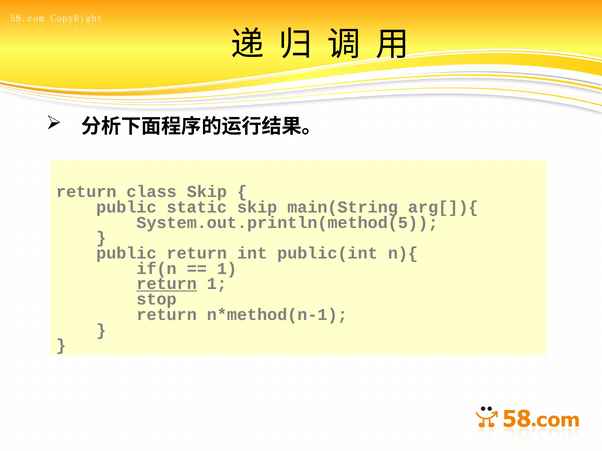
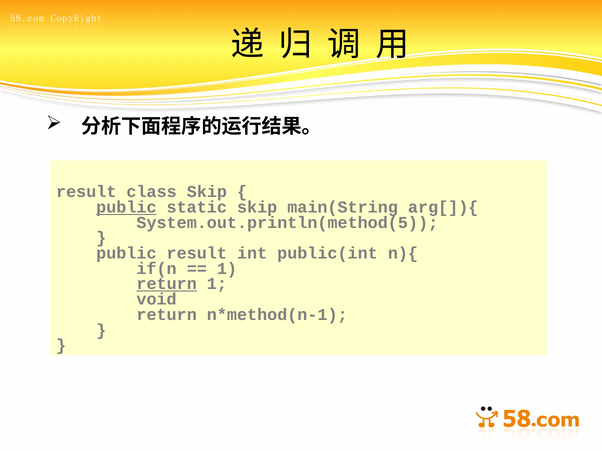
return at (86, 192): return -> result
public at (126, 207) underline: none -> present
public return: return -> result
stop: stop -> void
